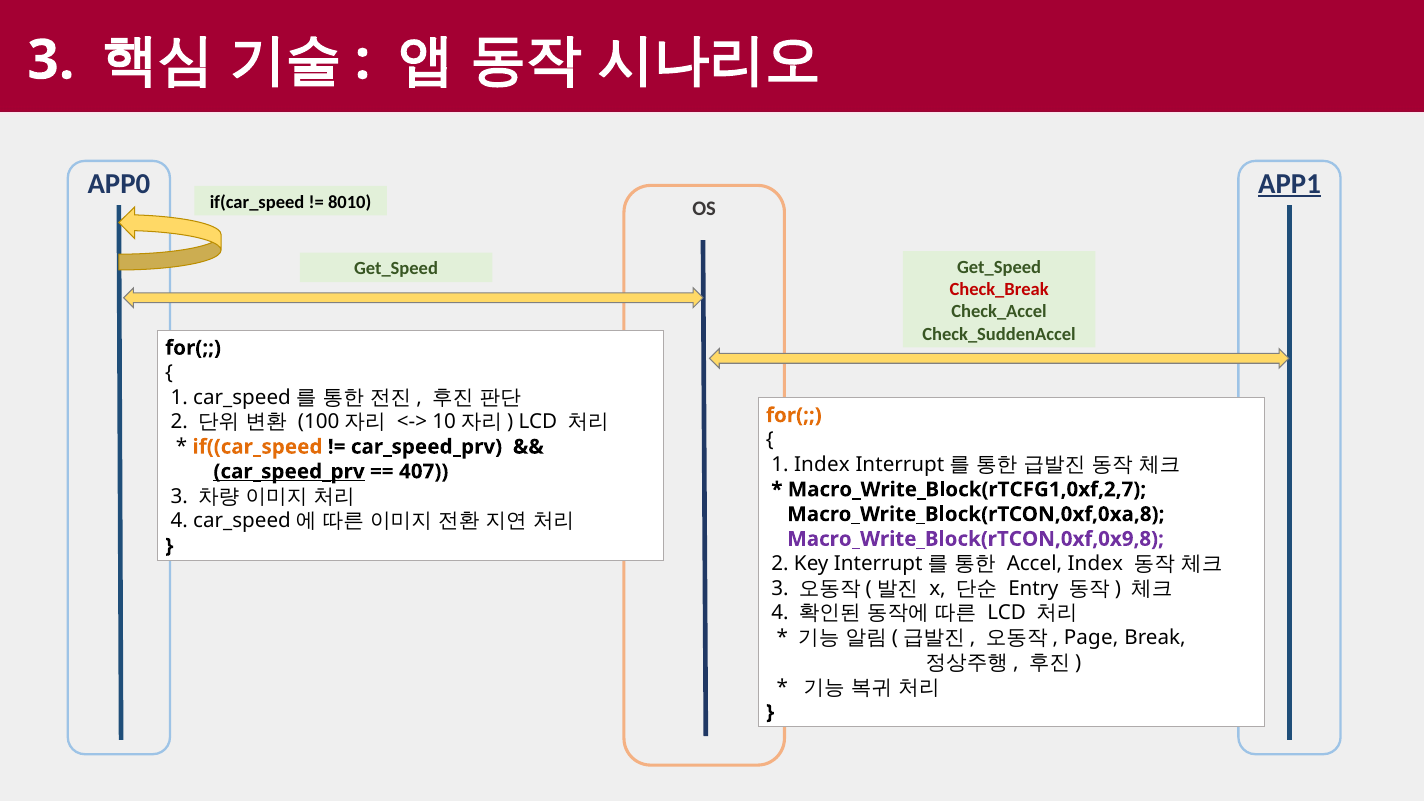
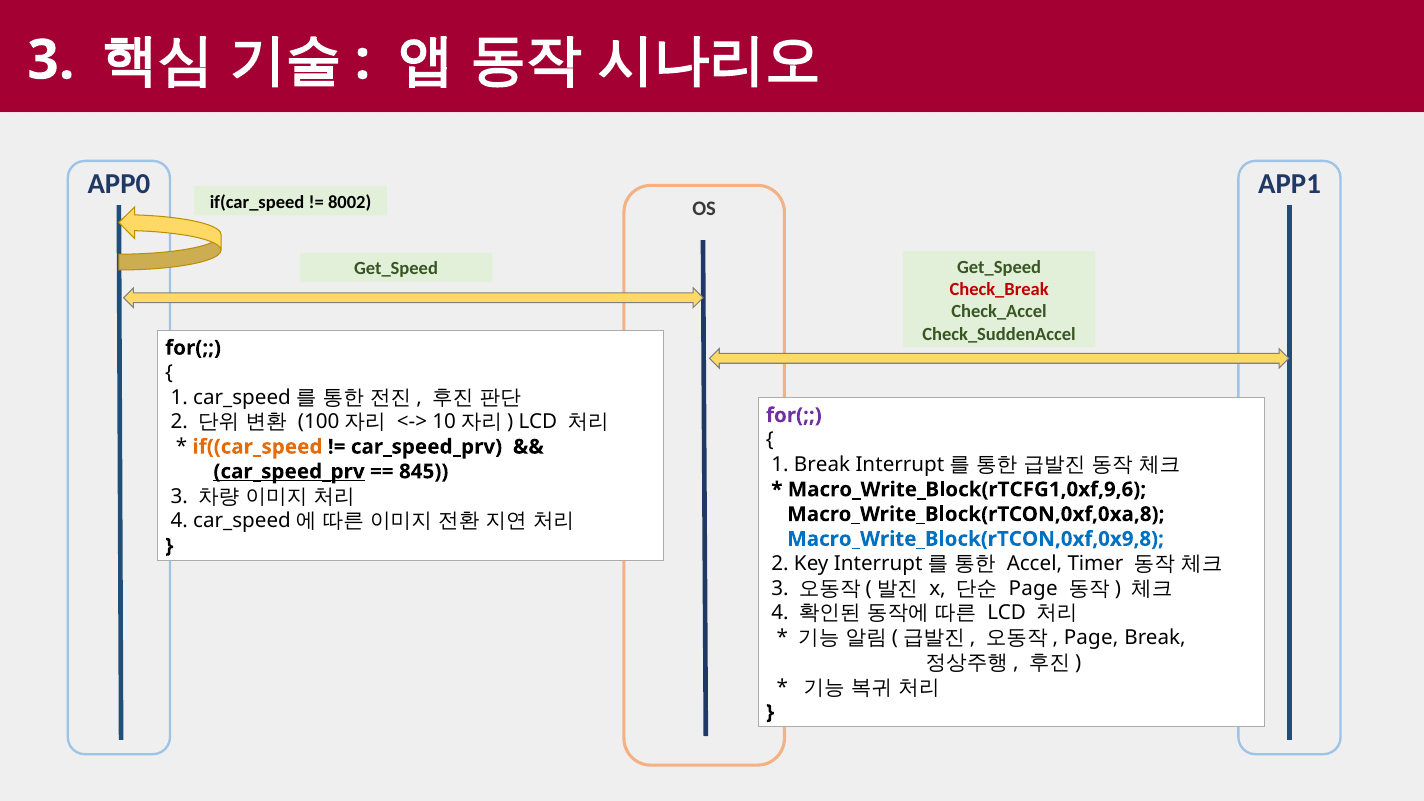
APP1 underline: present -> none
8010: 8010 -> 8002
for( at (794, 415) colour: orange -> purple
1 Index: Index -> Break
407: 407 -> 845
Macro_Write_Block(rTCFG1,0xf,2,7: Macro_Write_Block(rTCFG1,0xf,2,7 -> Macro_Write_Block(rTCFG1,0xf,9,6
Macro_Write_Block(rTCON,0xf,0x9,8 colour: purple -> blue
Accel Index: Index -> Timer
Entry at (1033, 588): Entry -> Page
